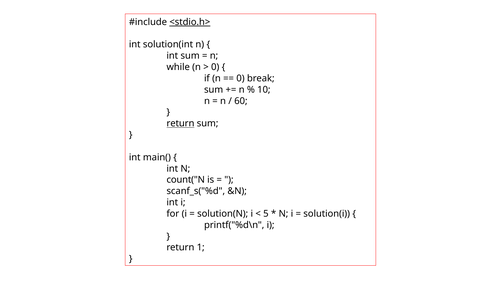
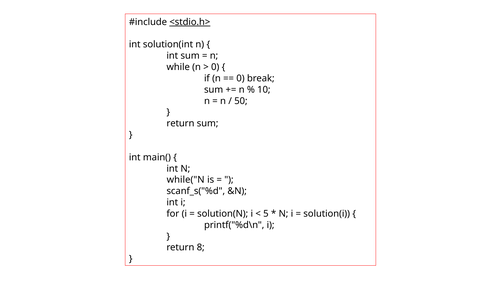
60: 60 -> 50
return at (180, 123) underline: present -> none
count("N: count("N -> while("N
1: 1 -> 8
